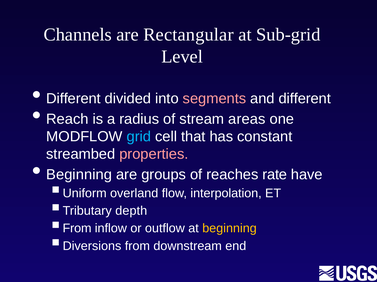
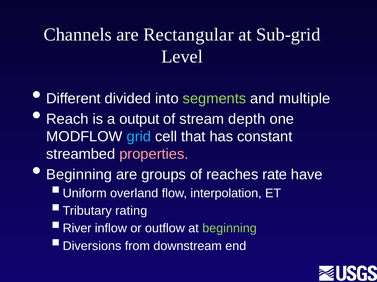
segments colour: pink -> light green
and different: different -> multiple
radius: radius -> output
areas: areas -> depth
depth: depth -> rating
From at (77, 229): From -> River
beginning at (229, 229) colour: yellow -> light green
